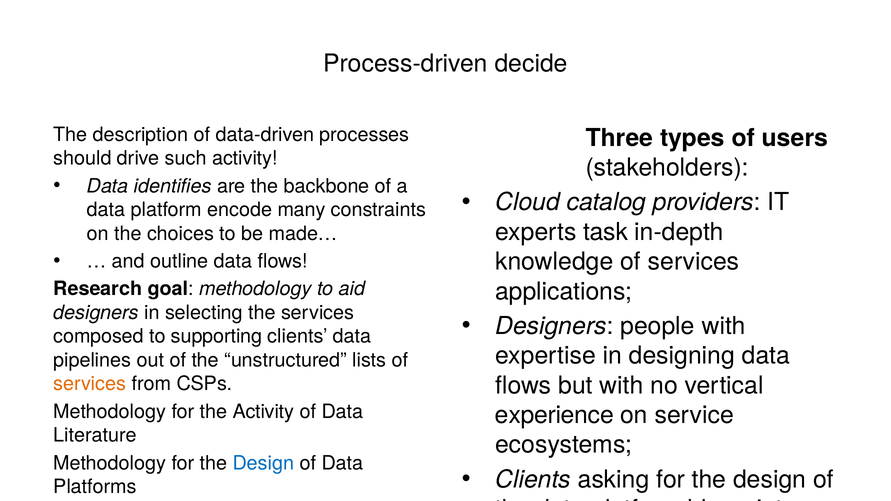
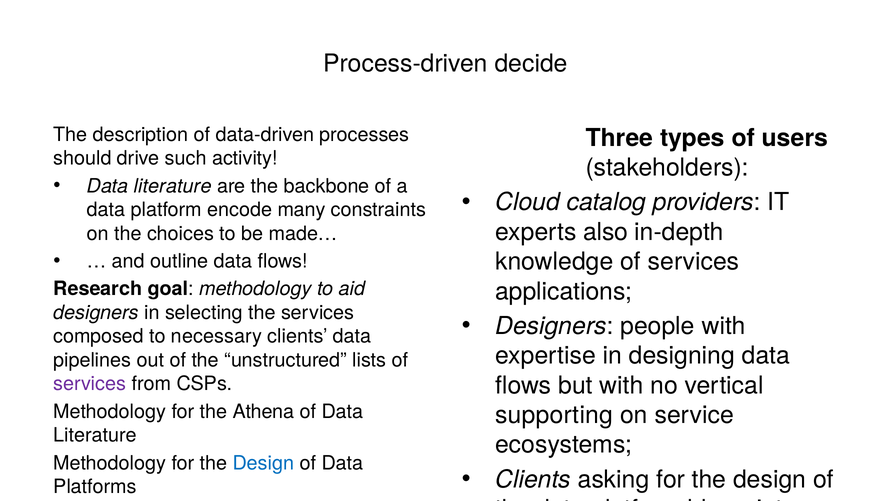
identifies at (173, 186): identifies -> literature
task: task -> also
supporting: supporting -> necessary
services at (90, 384) colour: orange -> purple
the Activity: Activity -> Athena
experience: experience -> supporting
